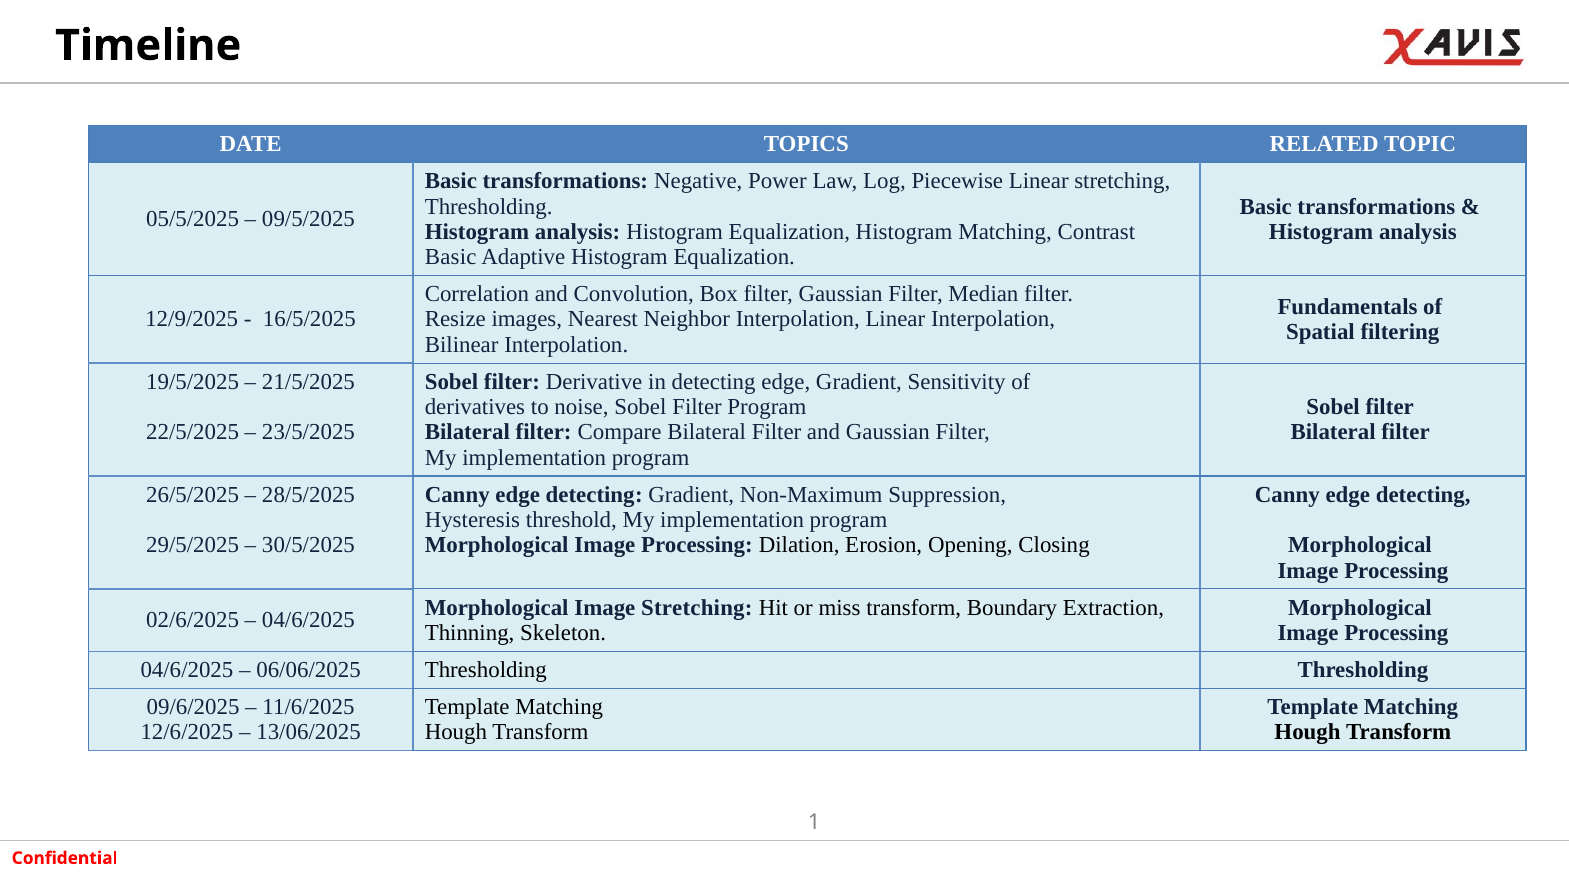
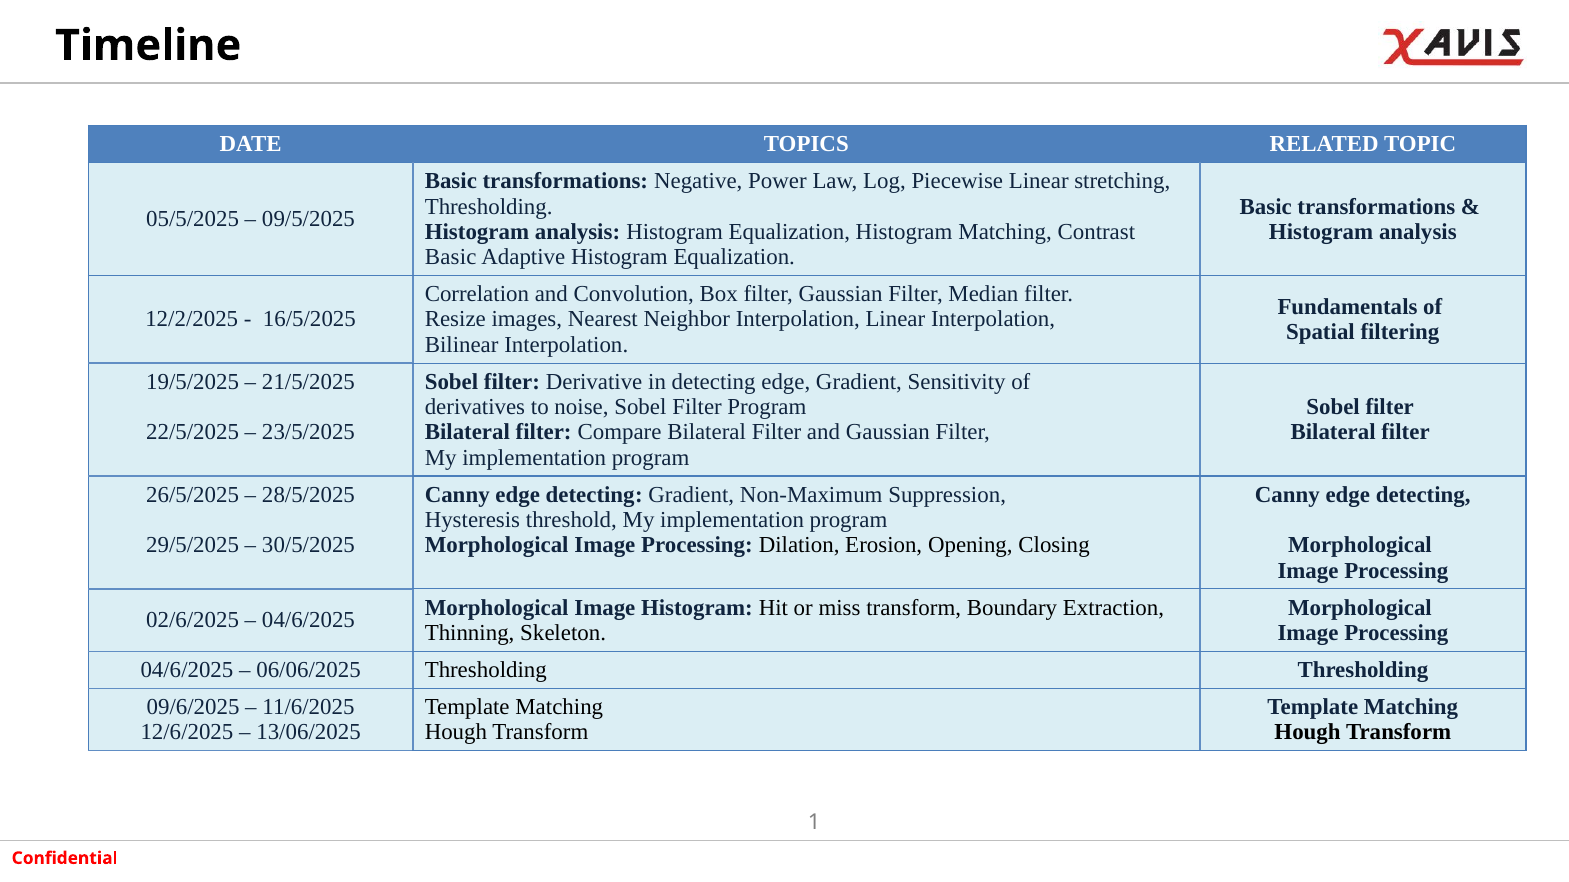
12/9/2025: 12/9/2025 -> 12/2/2025
Image Stretching: Stretching -> Histogram
